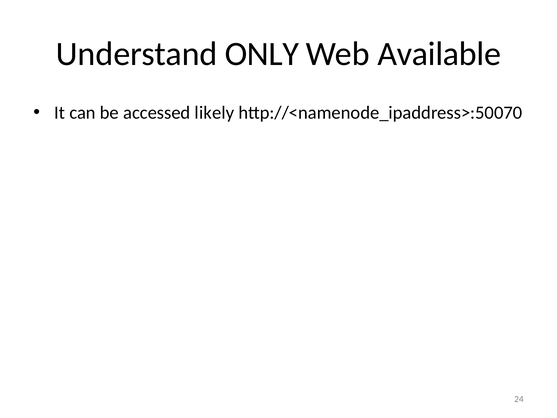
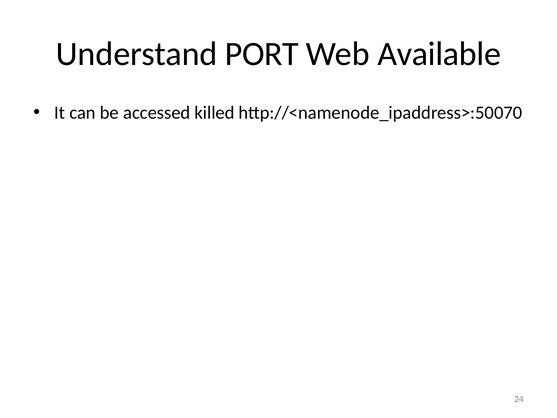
ONLY: ONLY -> PORT
likely: likely -> killed
